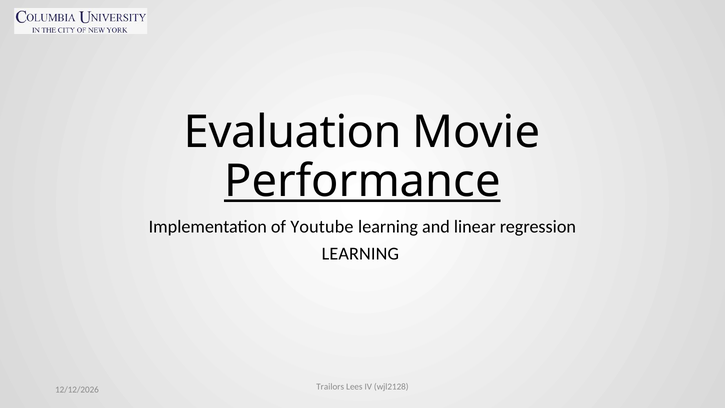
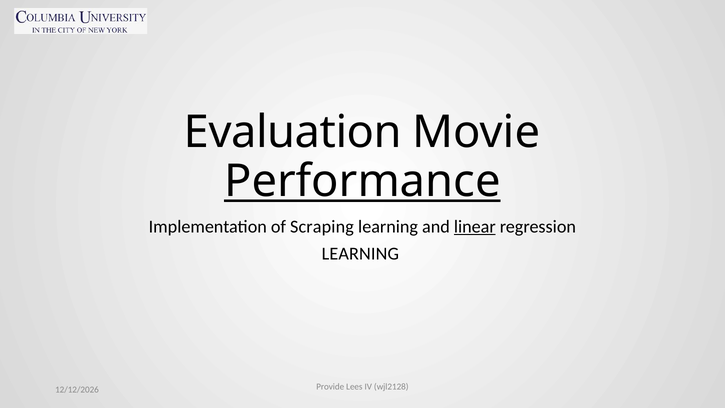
Youtube: Youtube -> Scraping
linear underline: none -> present
Trailors: Trailors -> Provide
